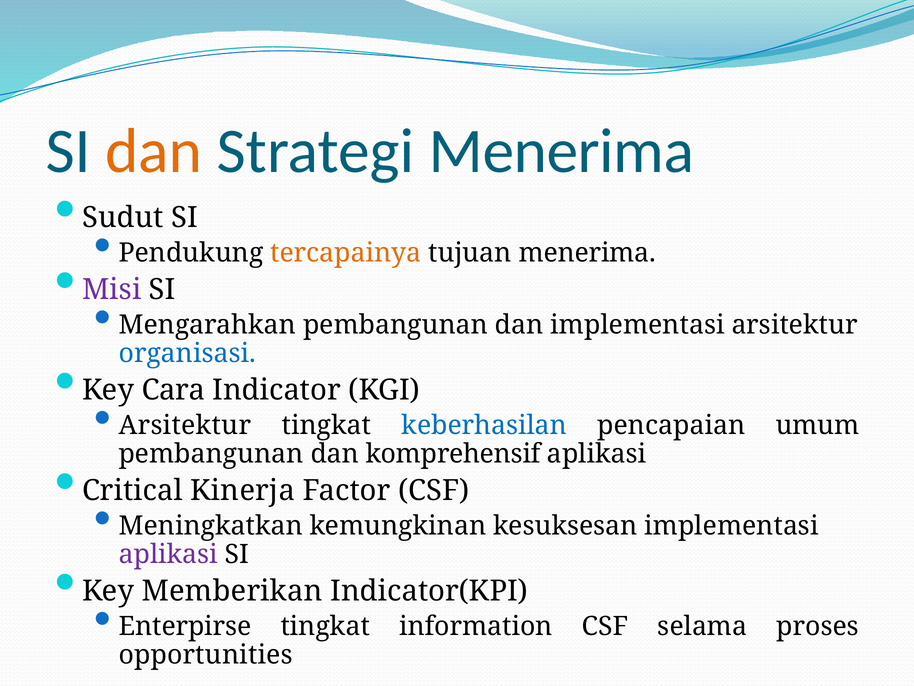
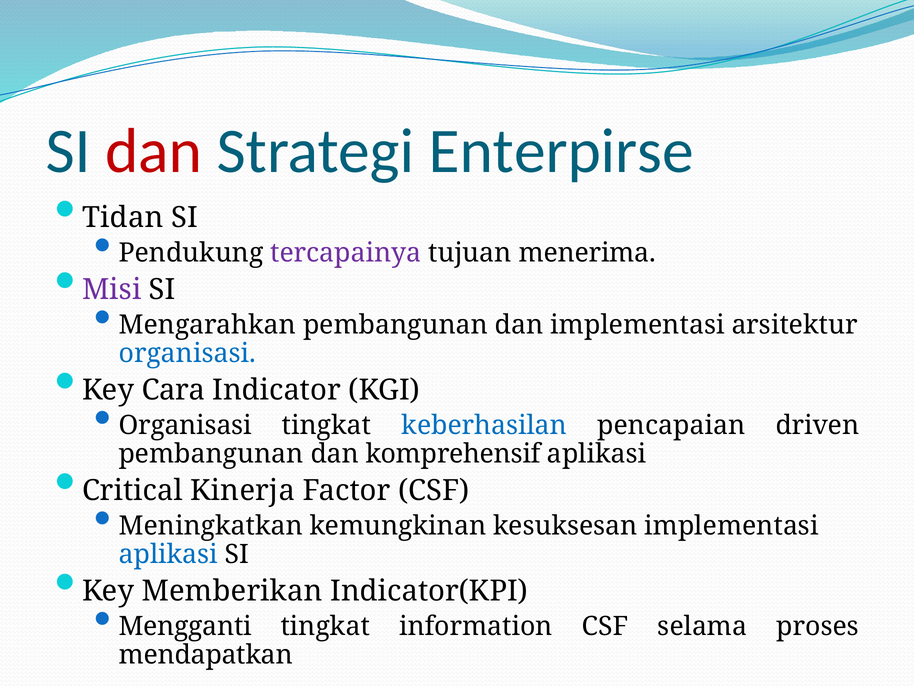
dan at (154, 151) colour: orange -> red
Strategi Menerima: Menerima -> Enterpirse
Sudut: Sudut -> Tidan
tercapainya colour: orange -> purple
Arsitektur at (185, 425): Arsitektur -> Organisasi
umum: umum -> driven
aplikasi at (168, 554) colour: purple -> blue
Enterpirse: Enterpirse -> Mengganti
opportunities: opportunities -> mendapatkan
